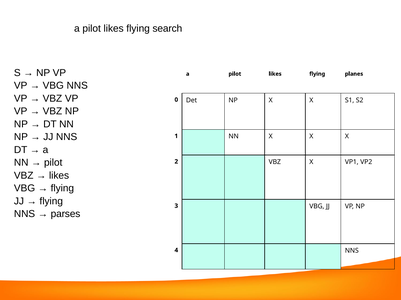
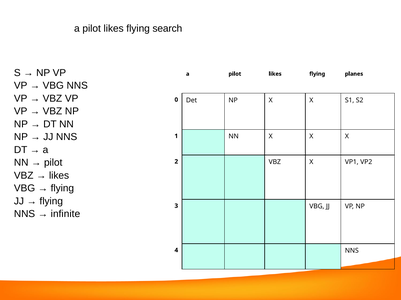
parses: parses -> infinite
